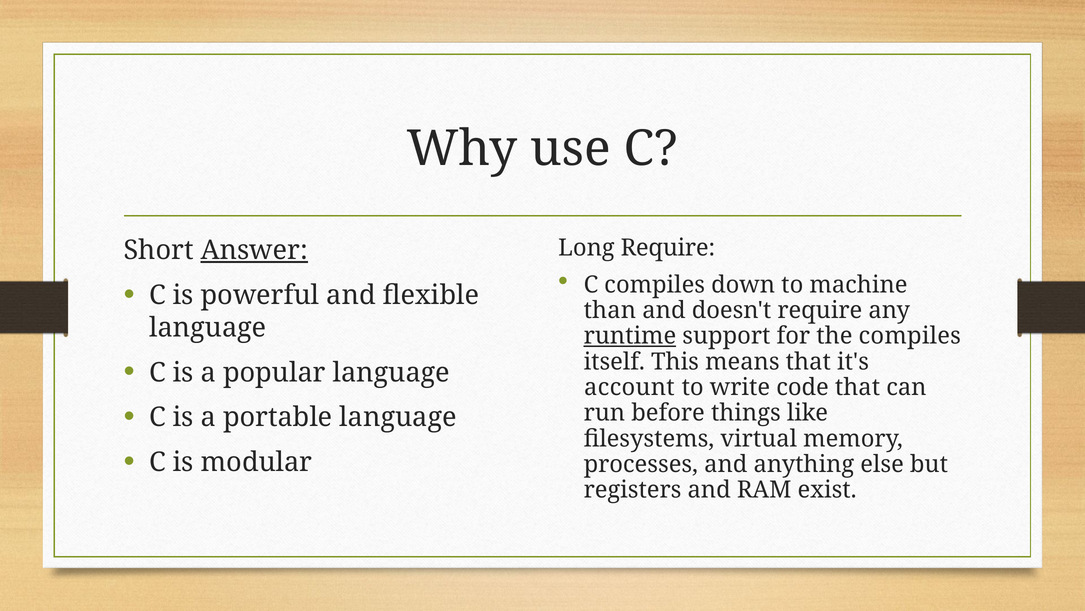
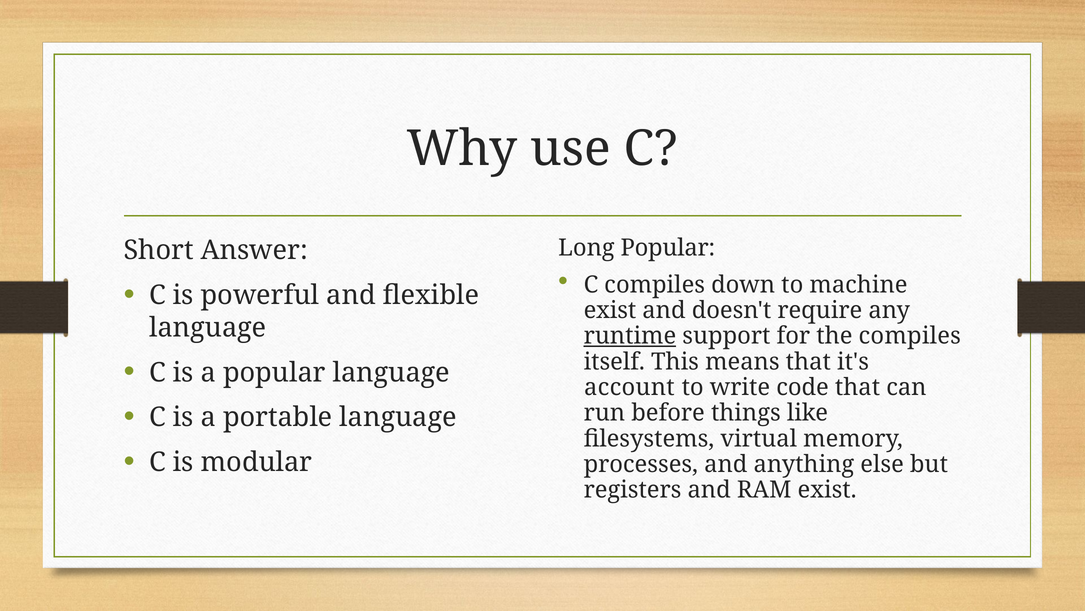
Long Require: Require -> Popular
Answer underline: present -> none
than at (610, 310): than -> exist
